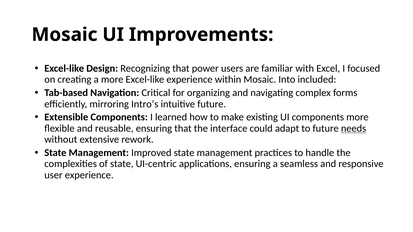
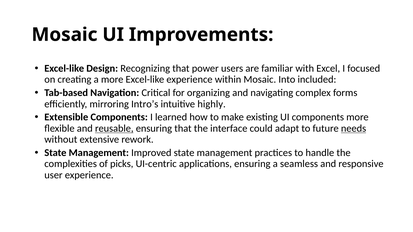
intuitive future: future -> highly
reusable underline: none -> present
of state: state -> picks
